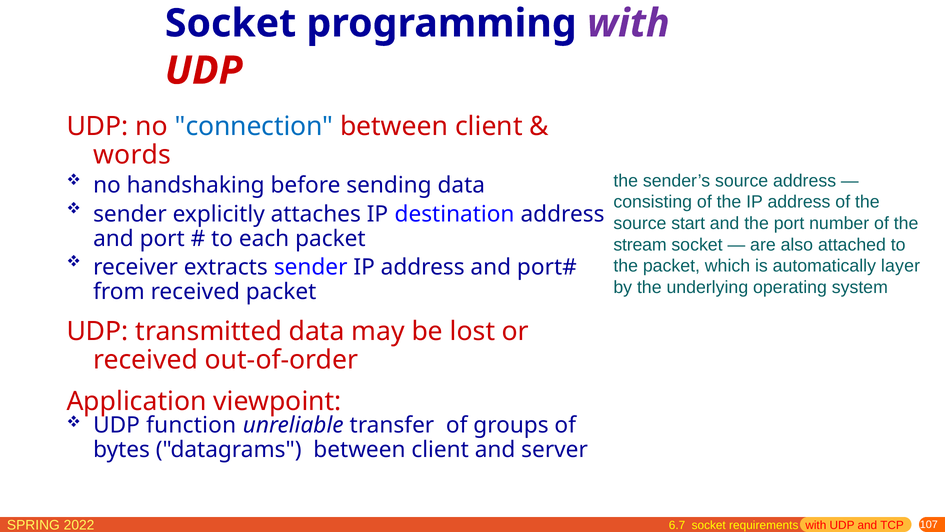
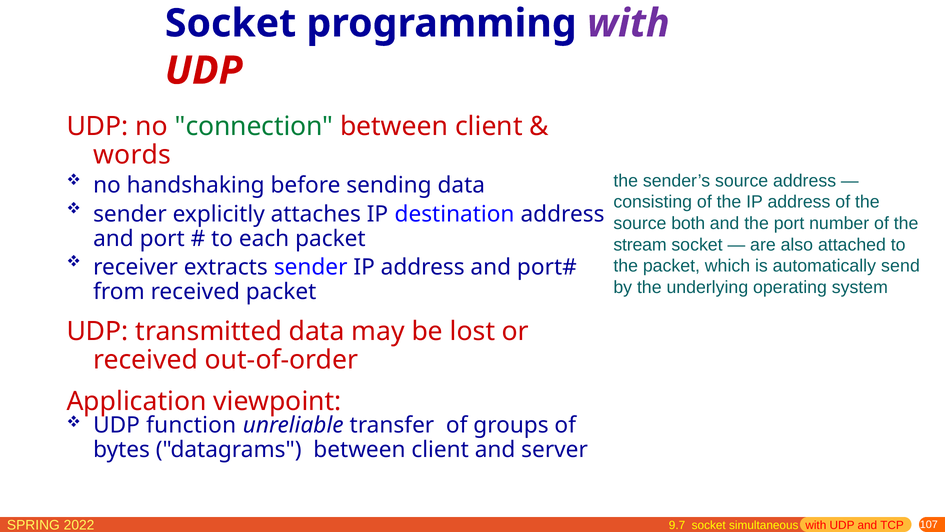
connection colour: blue -> green
start: start -> both
layer: layer -> send
6.7: 6.7 -> 9.7
requirements: requirements -> simultaneous
